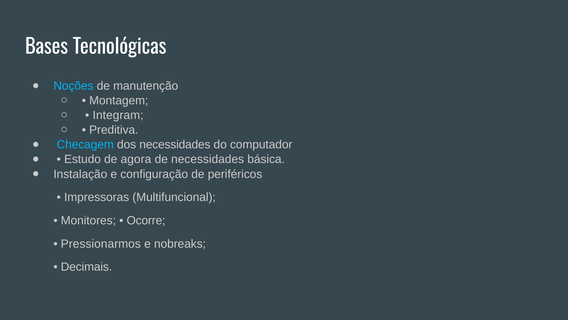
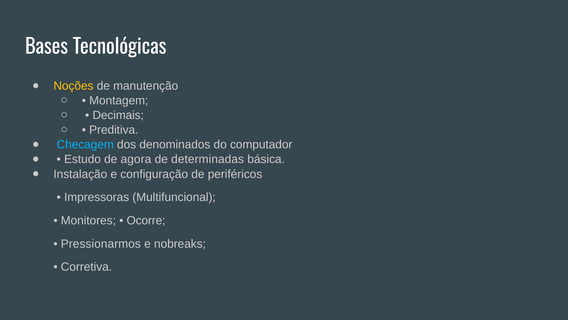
Noções colour: light blue -> yellow
Integram: Integram -> Decimais
dos necessidades: necessidades -> denominados
de necessidades: necessidades -> determinadas
Decimais: Decimais -> Corretiva
